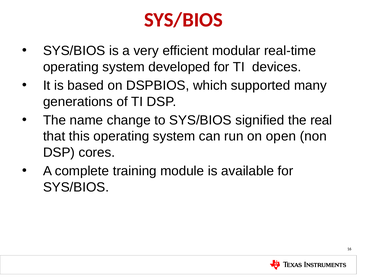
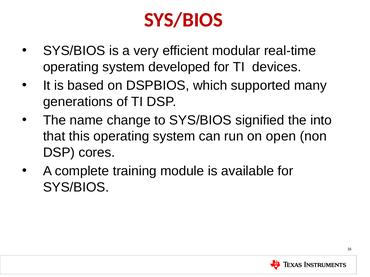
real: real -> into
